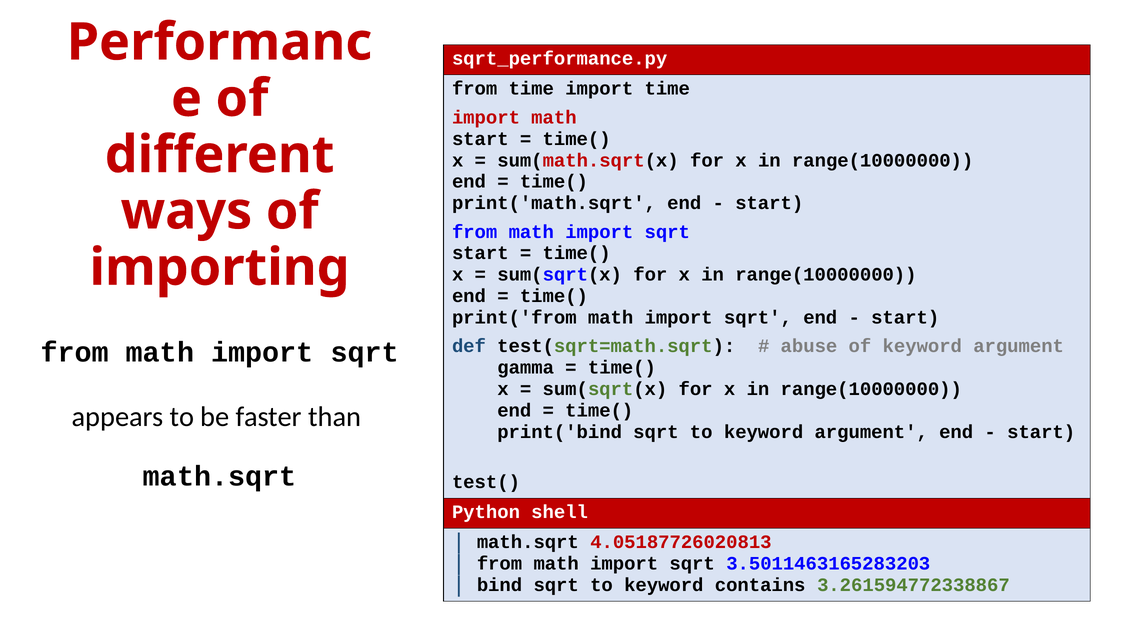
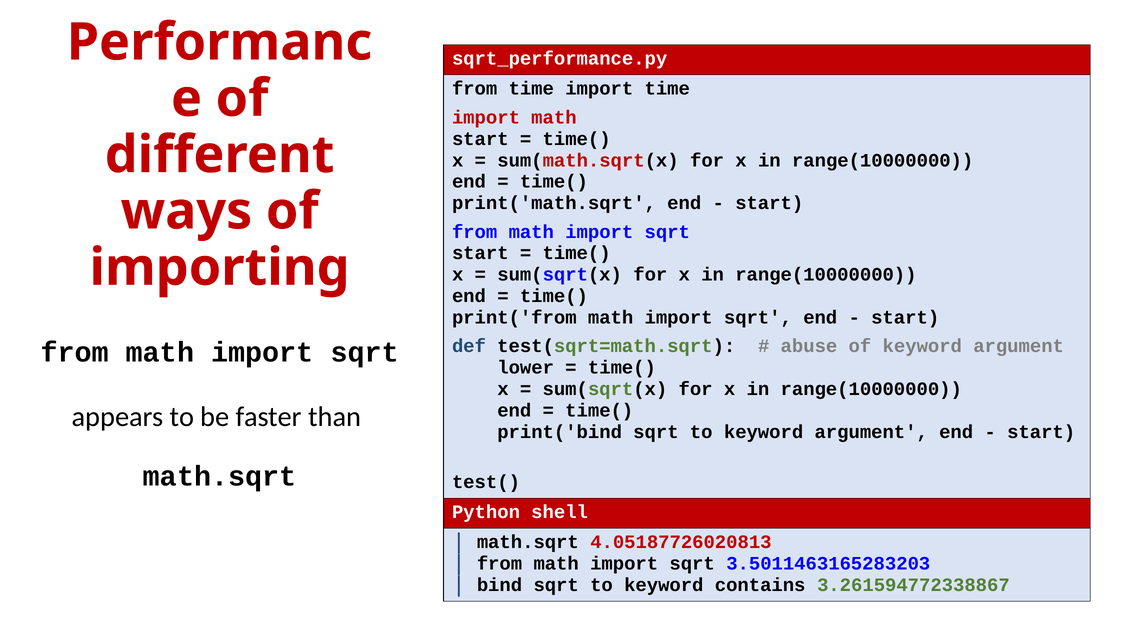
gamma: gamma -> lower
